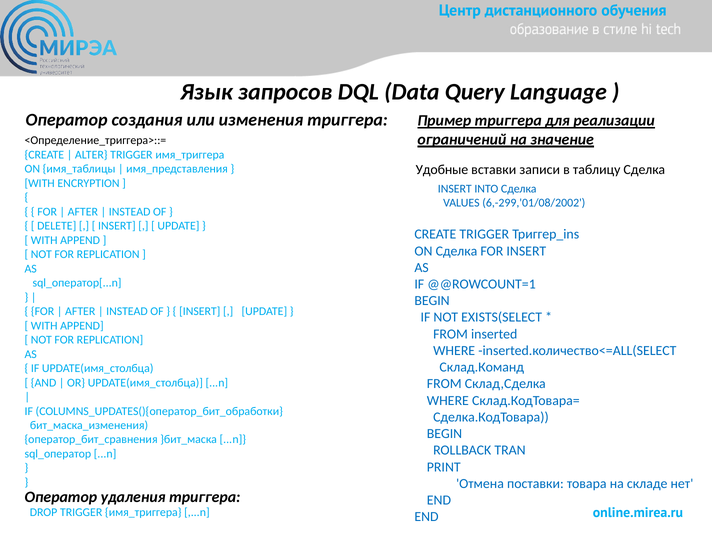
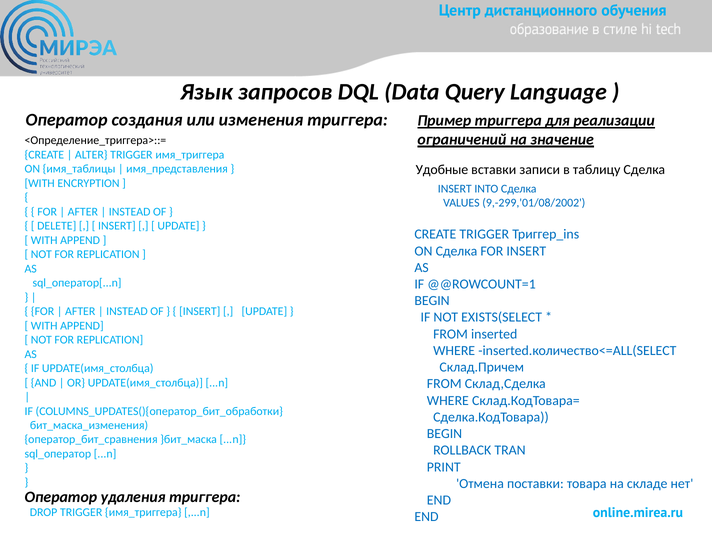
6,-299,'01/08/2002: 6,-299,'01/08/2002 -> 9,-299,'01/08/2002
Склад.Команд: Склад.Команд -> Склад.Причем
